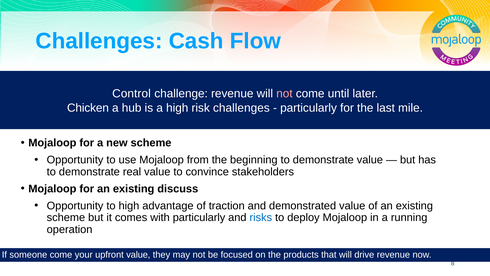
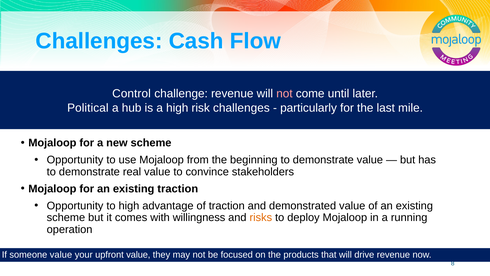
Chicken: Chicken -> Political
existing discuss: discuss -> traction
with particularly: particularly -> willingness
risks colour: blue -> orange
someone come: come -> value
